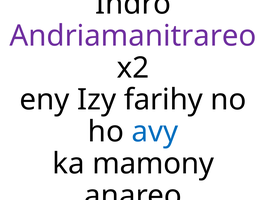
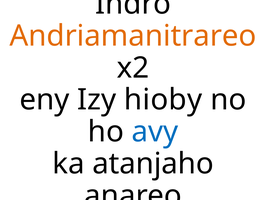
Andriamanitrareo colour: purple -> orange
farihy: farihy -> hioby
mamony: mamony -> atanjaho
